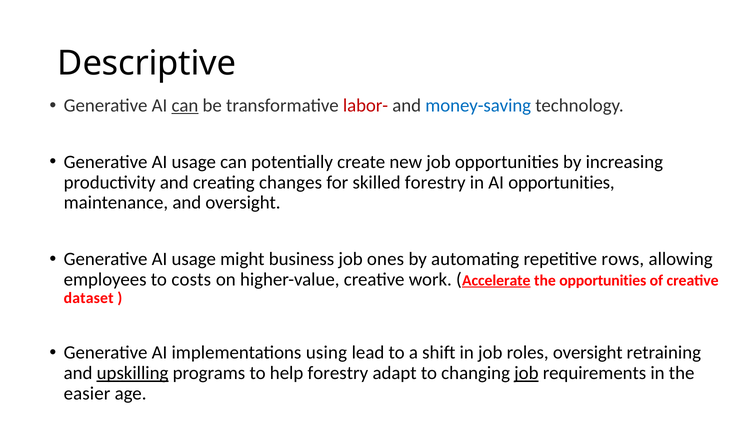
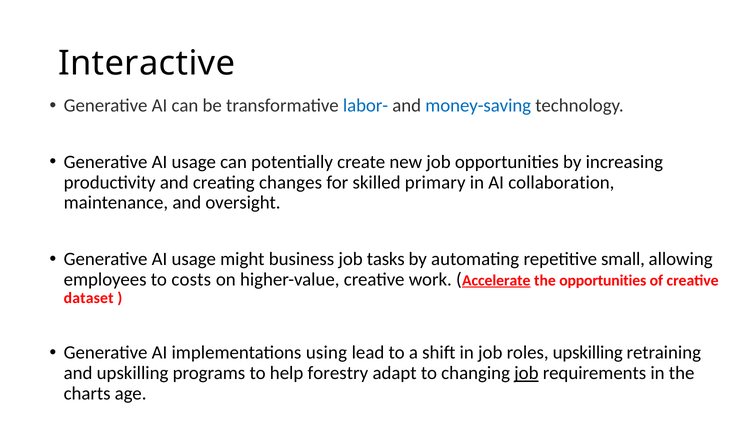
Descriptive: Descriptive -> Interactive
can at (185, 106) underline: present -> none
labor- colour: red -> blue
skilled forestry: forestry -> primary
AI opportunities: opportunities -> collaboration
ones: ones -> tasks
rows: rows -> small
roles oversight: oversight -> upskilling
upskilling at (133, 373) underline: present -> none
easier: easier -> charts
